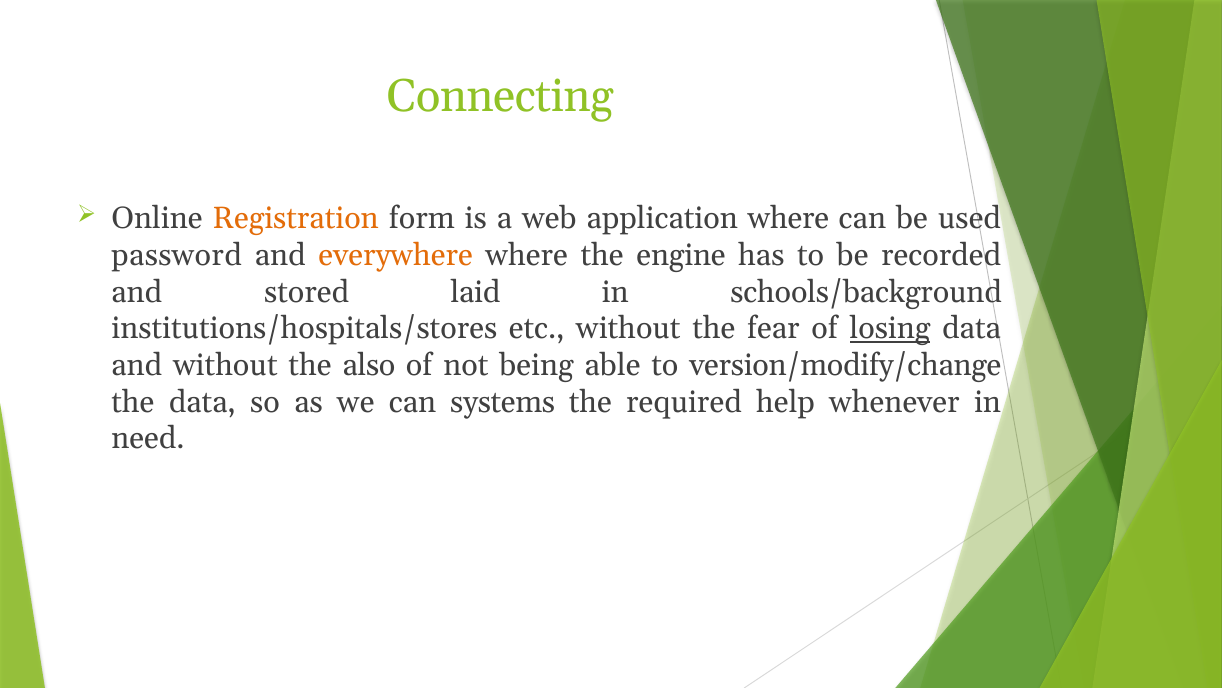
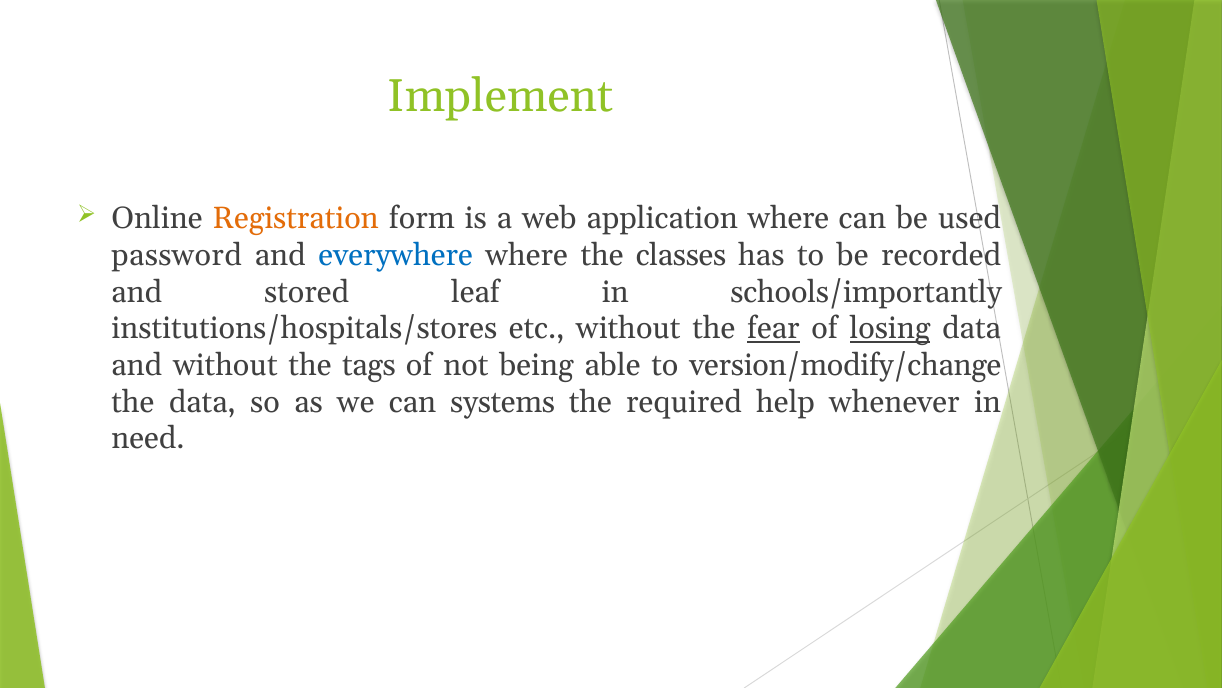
Connecting: Connecting -> Implement
everywhere colour: orange -> blue
engine: engine -> classes
laid: laid -> leaf
schools/background: schools/background -> schools/importantly
fear underline: none -> present
also: also -> tags
